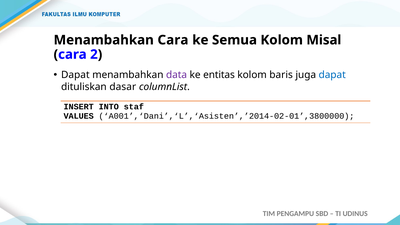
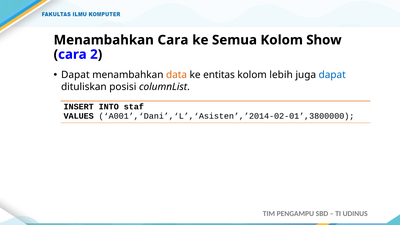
Misal: Misal -> Show
data colour: purple -> orange
baris: baris -> lebih
dasar: dasar -> posisi
